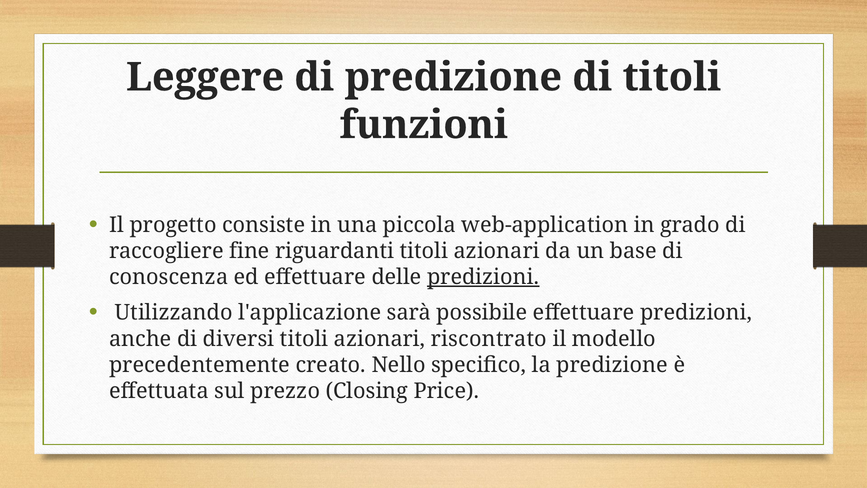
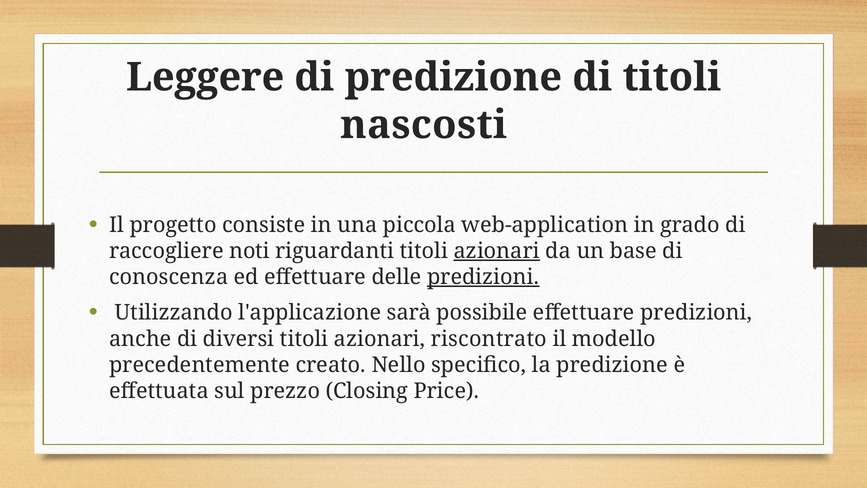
funzioni: funzioni -> nascosti
fine: fine -> noti
azionari at (497, 251) underline: none -> present
